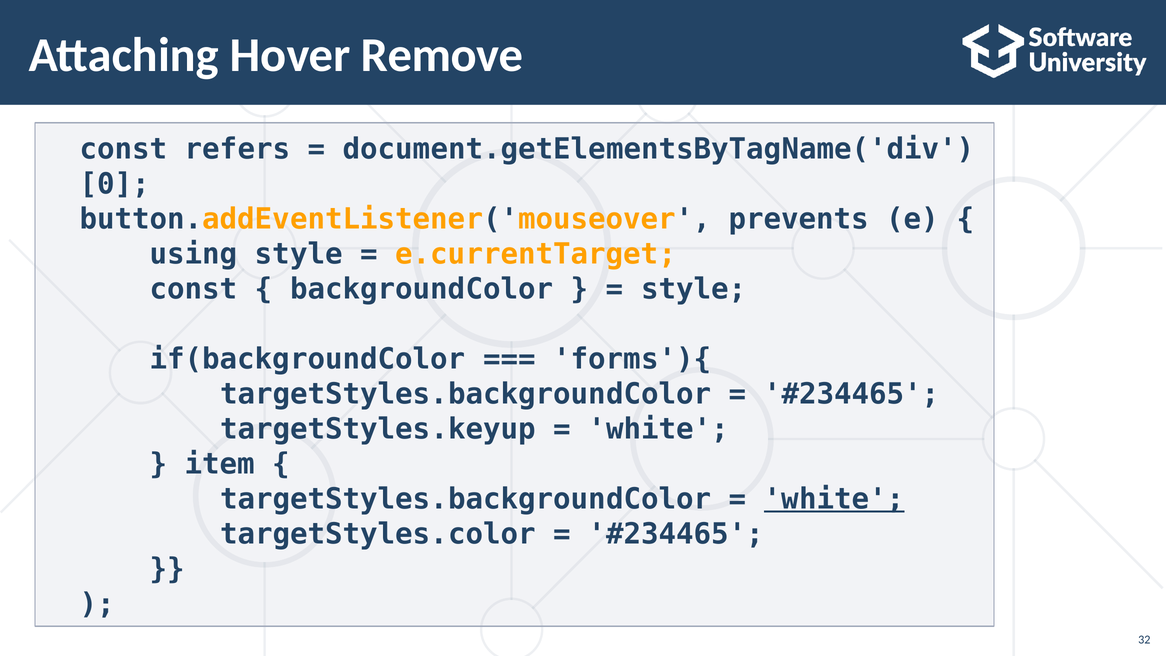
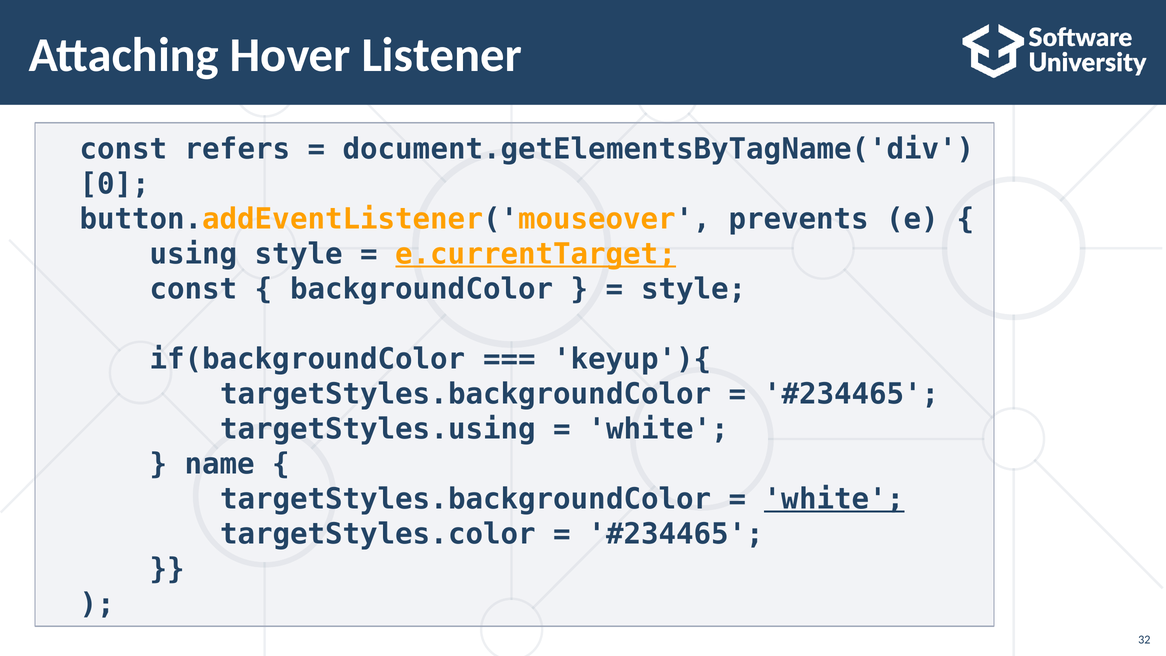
Remove: Remove -> Listener
e.currentTarget underline: none -> present
forms'){: forms'){ -> keyup'){
targetStyles.keyup: targetStyles.keyup -> targetStyles.using
item: item -> name
